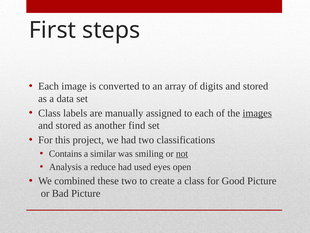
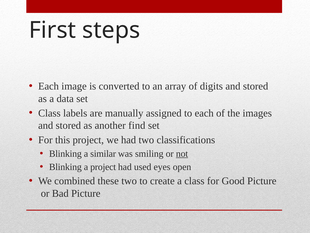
images underline: present -> none
Contains at (65, 153): Contains -> Blinking
Analysis at (65, 167): Analysis -> Blinking
a reduce: reduce -> project
